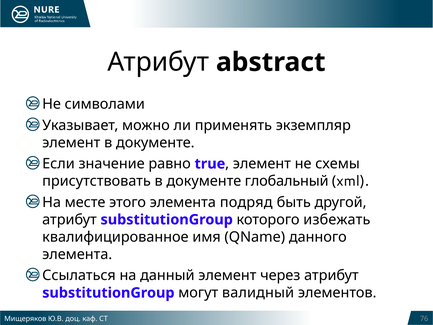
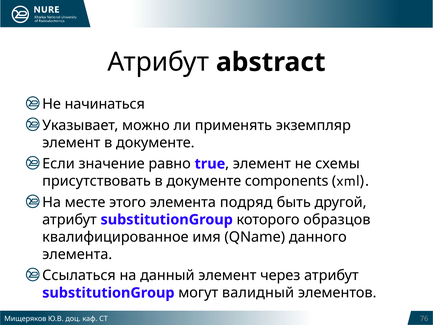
символами: символами -> начинаться
глобальный: глобальный -> components
избежать: избежать -> образцов
